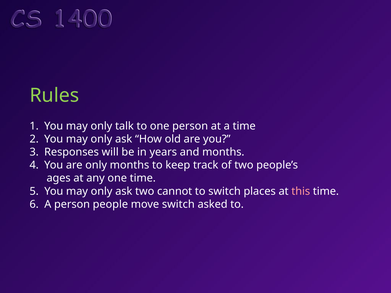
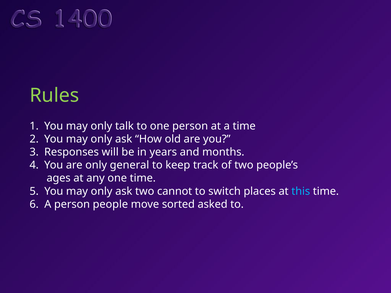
only months: months -> general
this colour: pink -> light blue
move switch: switch -> sorted
